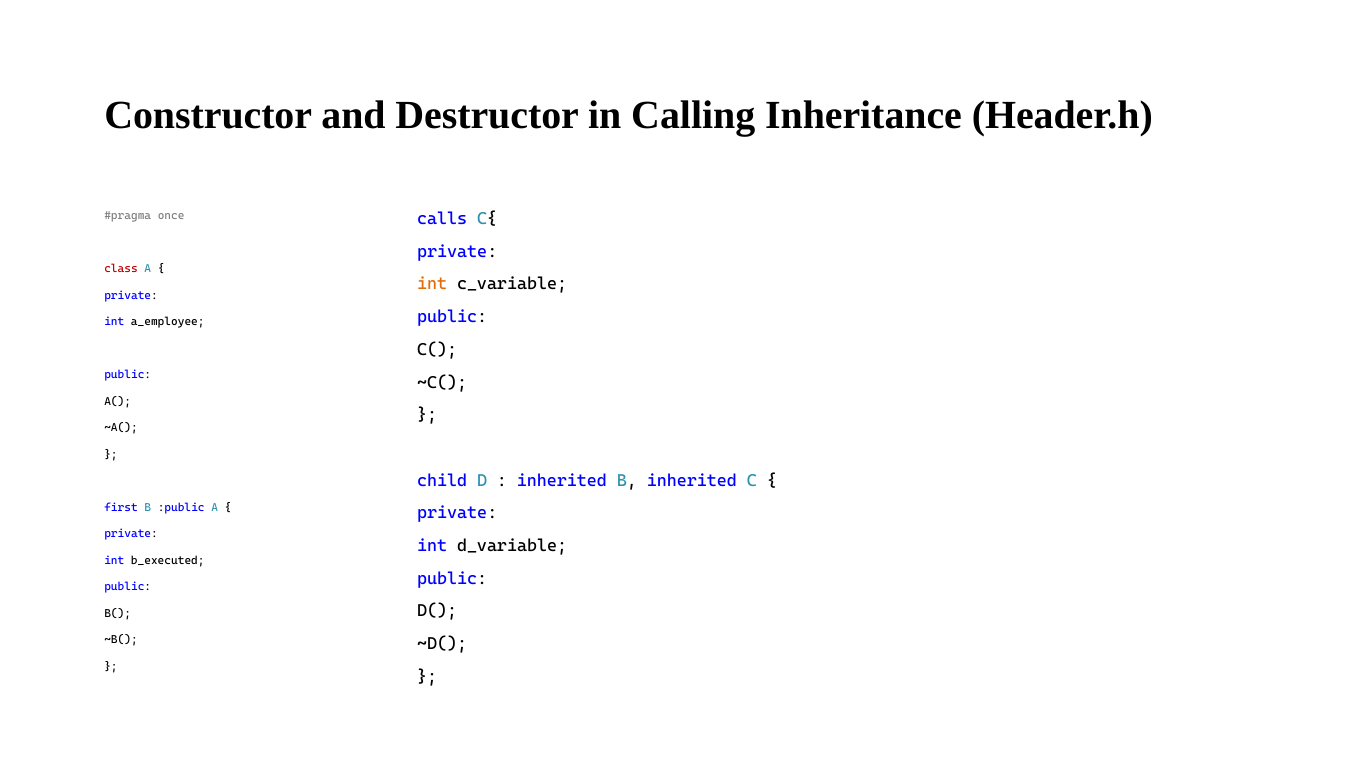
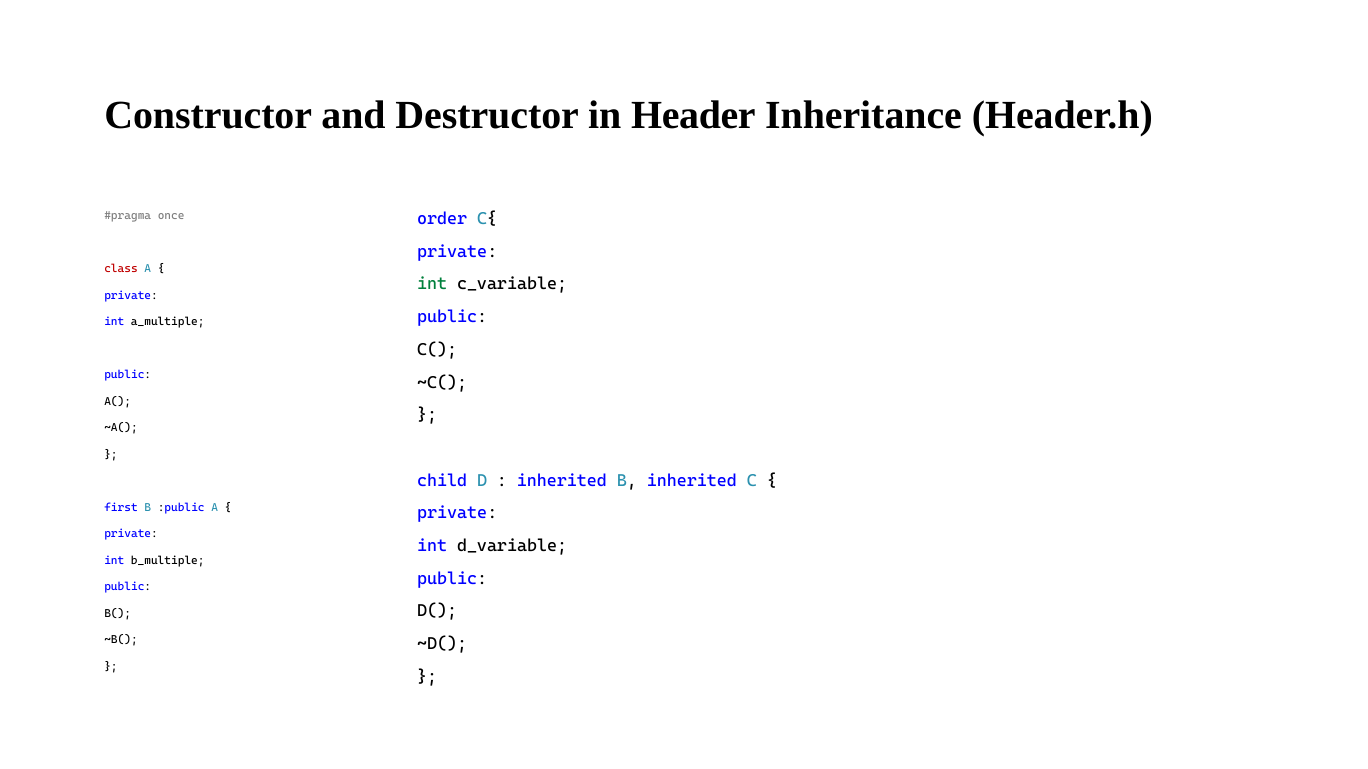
Calling: Calling -> Header
calls: calls -> order
int at (432, 285) colour: orange -> green
a_employee: a_employee -> a_multiple
b_executed: b_executed -> b_multiple
